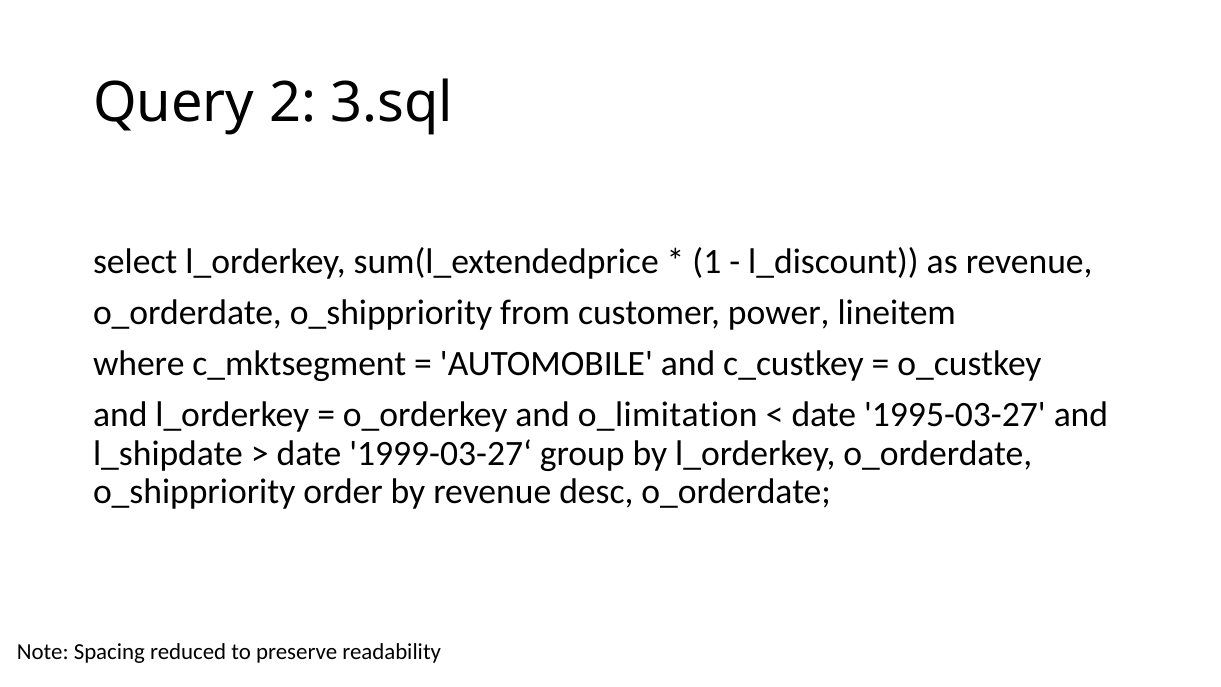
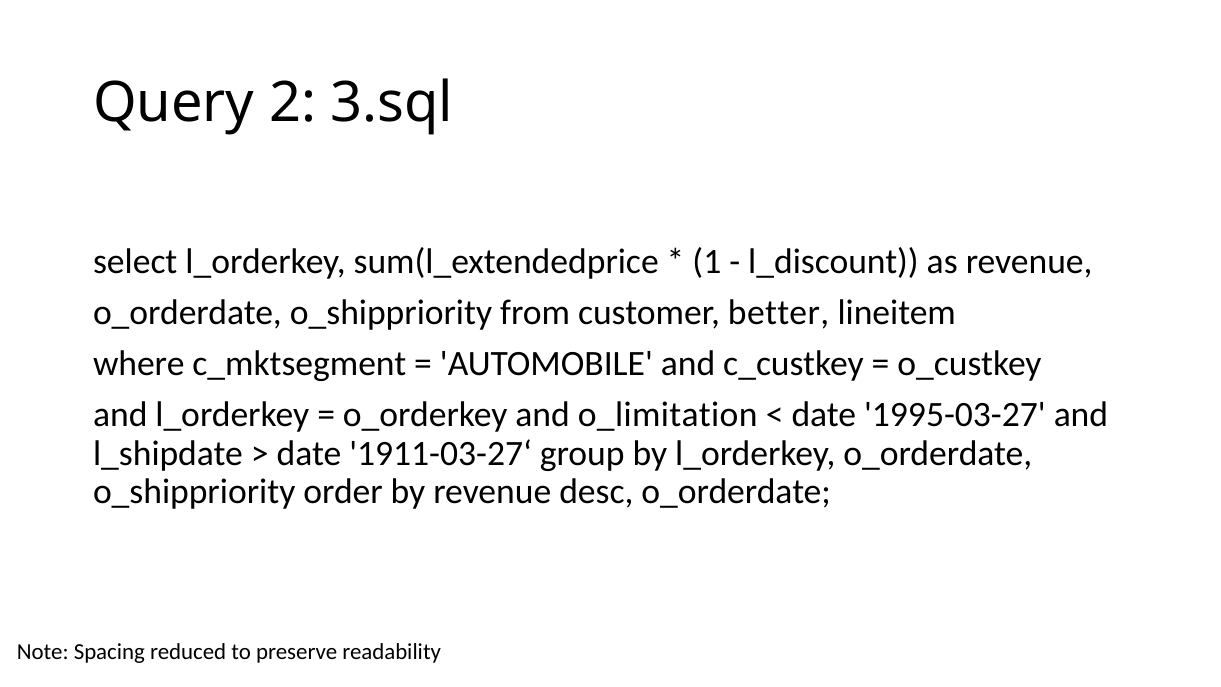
power: power -> better
1999-03-27‘: 1999-03-27‘ -> 1911-03-27‘
